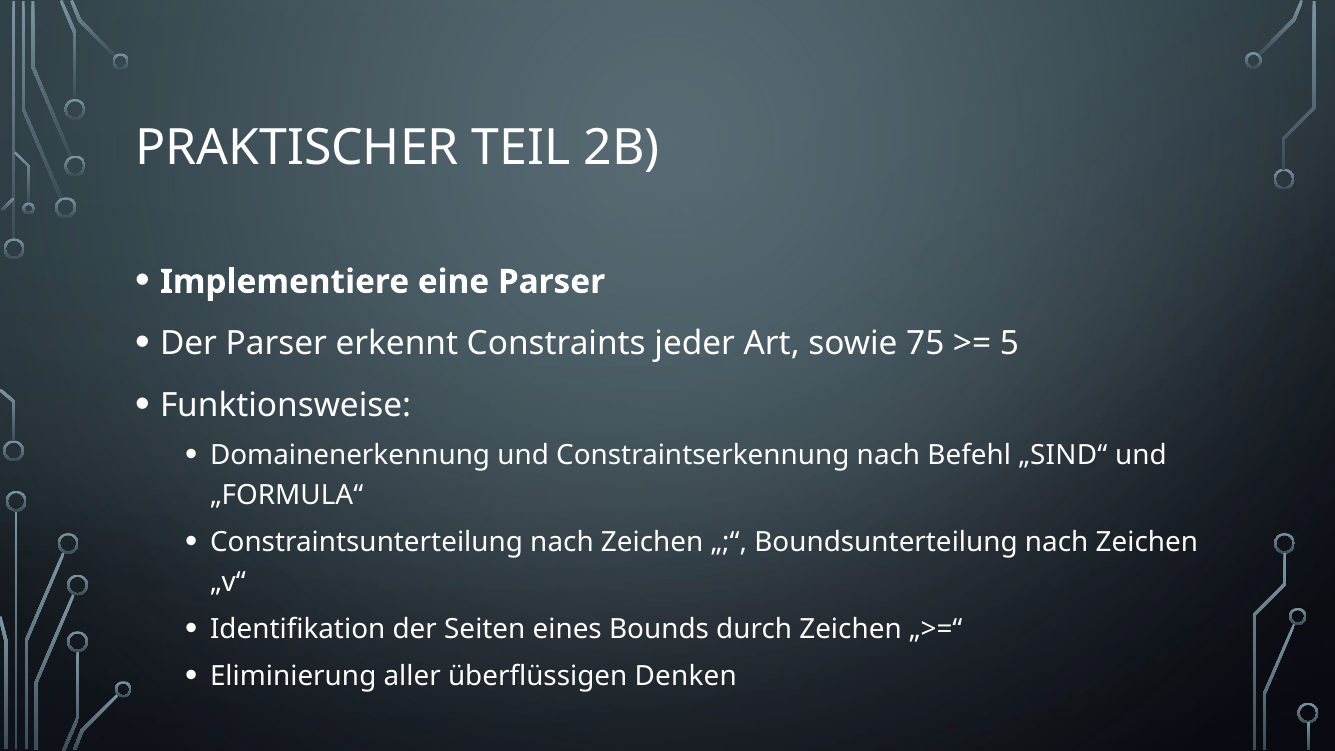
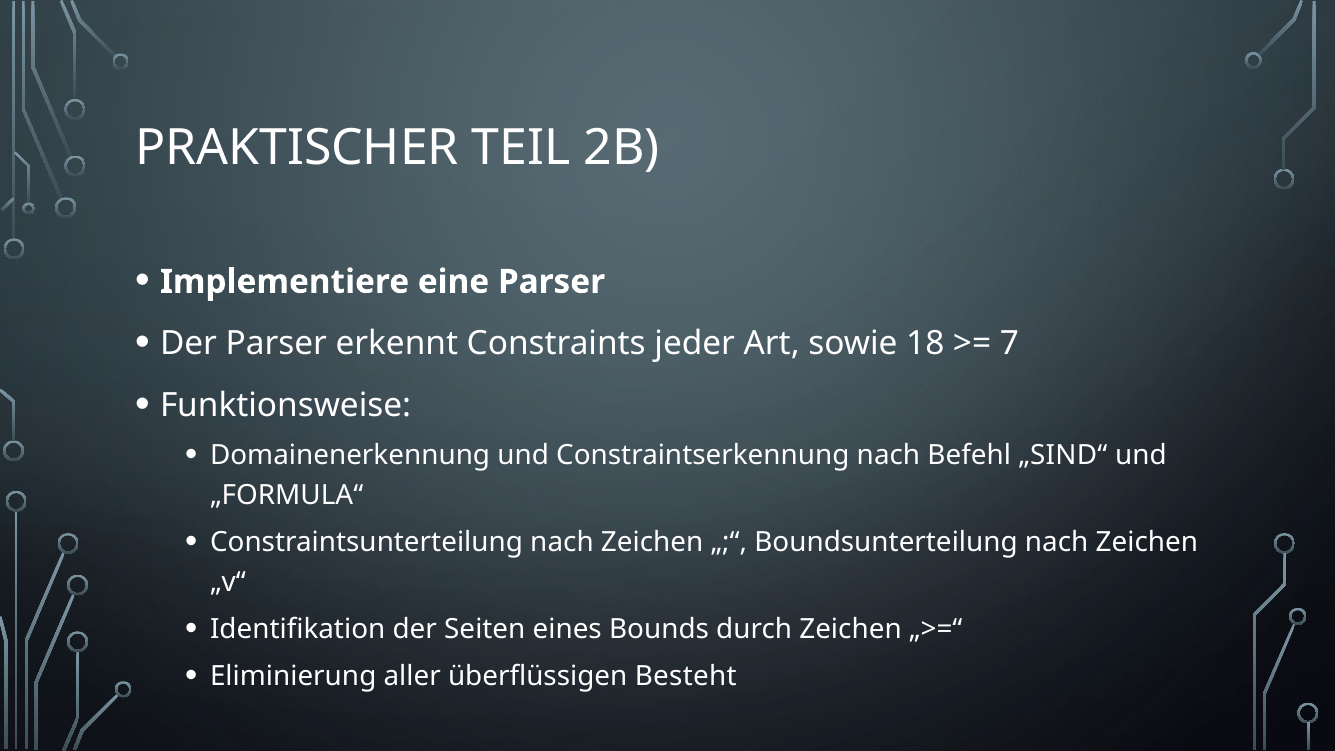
75: 75 -> 18
5: 5 -> 7
Denken: Denken -> Besteht
